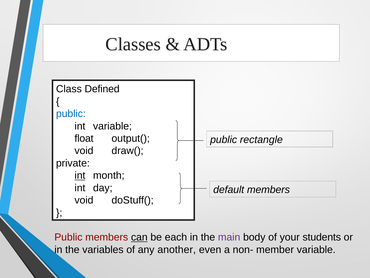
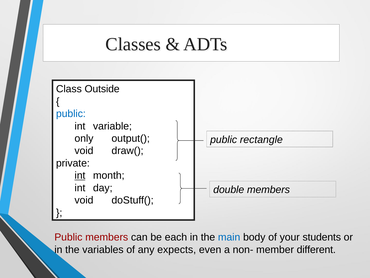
Defined: Defined -> Outside
float: float -> only
default: default -> double
can underline: present -> none
main colour: purple -> blue
another: another -> expects
member variable: variable -> different
